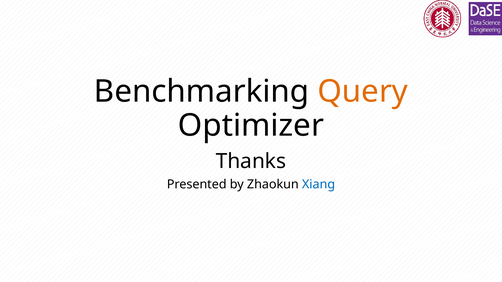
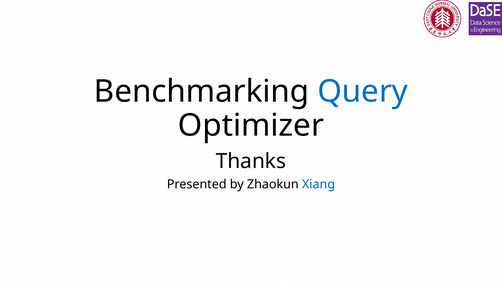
Query colour: orange -> blue
